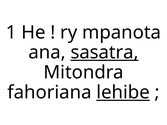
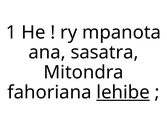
sasatra underline: present -> none
